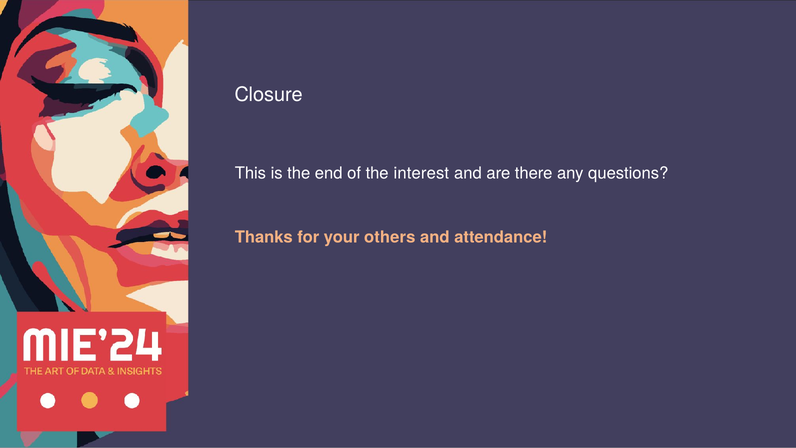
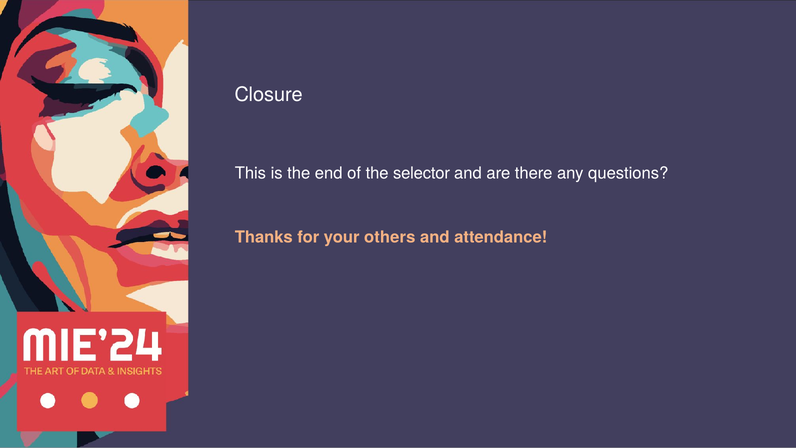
interest: interest -> selector
